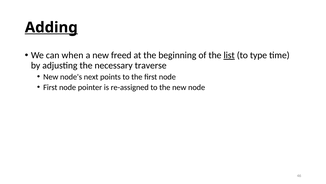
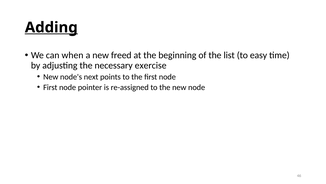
list underline: present -> none
type: type -> easy
traverse: traverse -> exercise
